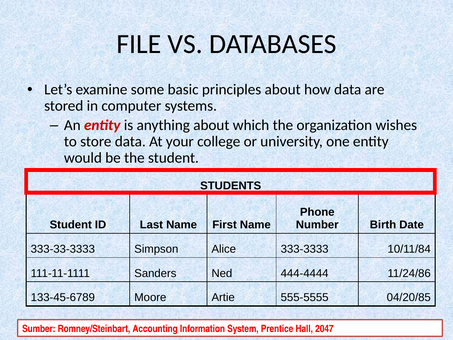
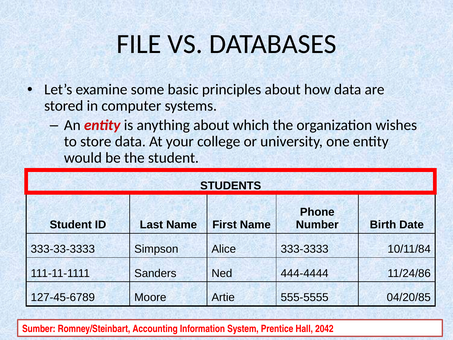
133-45-6789: 133-45-6789 -> 127-45-6789
2047: 2047 -> 2042
